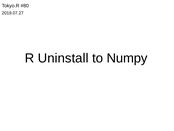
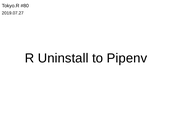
Numpy: Numpy -> Pipenv
